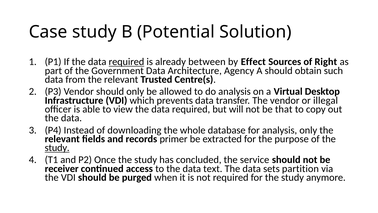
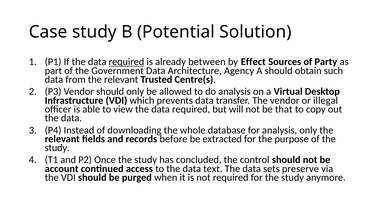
Right: Right -> Party
primer: primer -> before
study at (57, 148) underline: present -> none
service: service -> control
receiver: receiver -> account
partition: partition -> preserve
